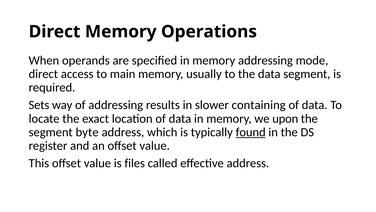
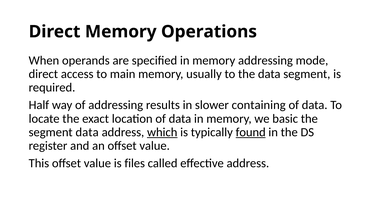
Sets: Sets -> Half
upon: upon -> basic
segment byte: byte -> data
which underline: none -> present
